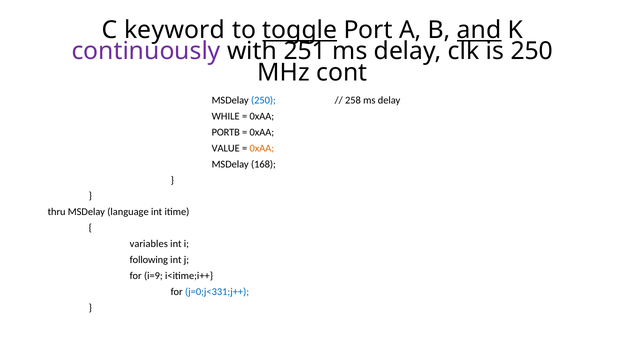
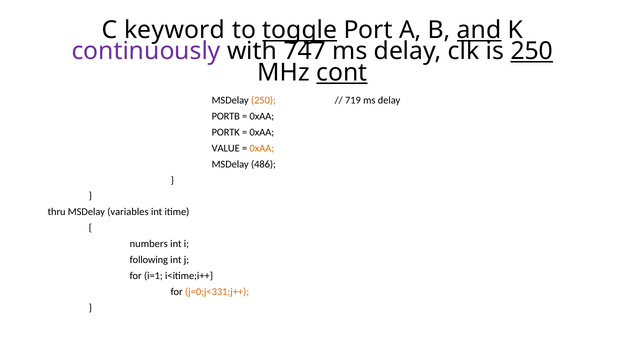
251: 251 -> 747
250 at (532, 51) underline: none -> present
cont underline: none -> present
250 at (263, 101) colour: blue -> orange
258: 258 -> 719
WHILE: WHILE -> PORTB
PORTB: PORTB -> PORTK
168: 168 -> 486
language: language -> variables
variables: variables -> numbers
i=9: i=9 -> i=1
j=0;j<331;j++ colour: blue -> orange
